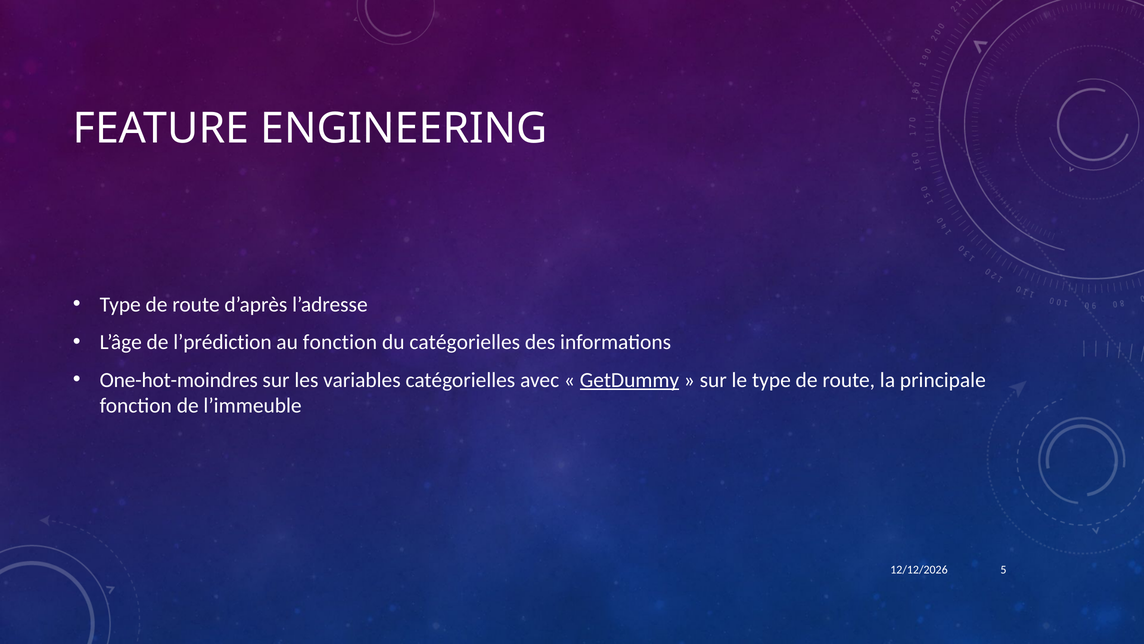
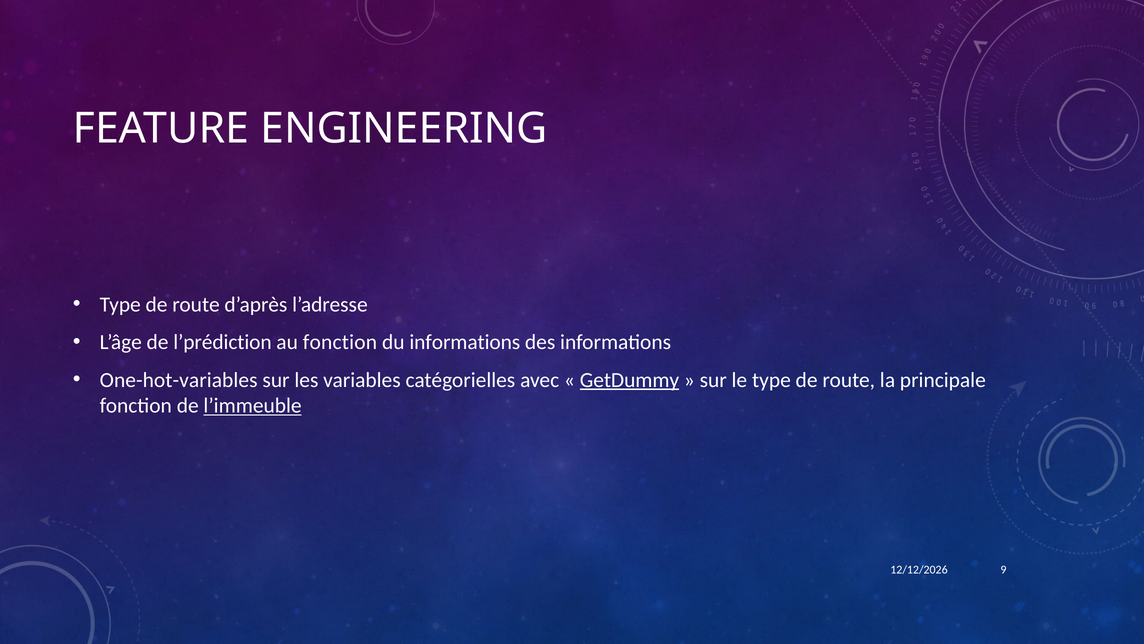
du catégorielles: catégorielles -> informations
One-hot-moindres: One-hot-moindres -> One-hot-variables
l’immeuble underline: none -> present
5: 5 -> 9
